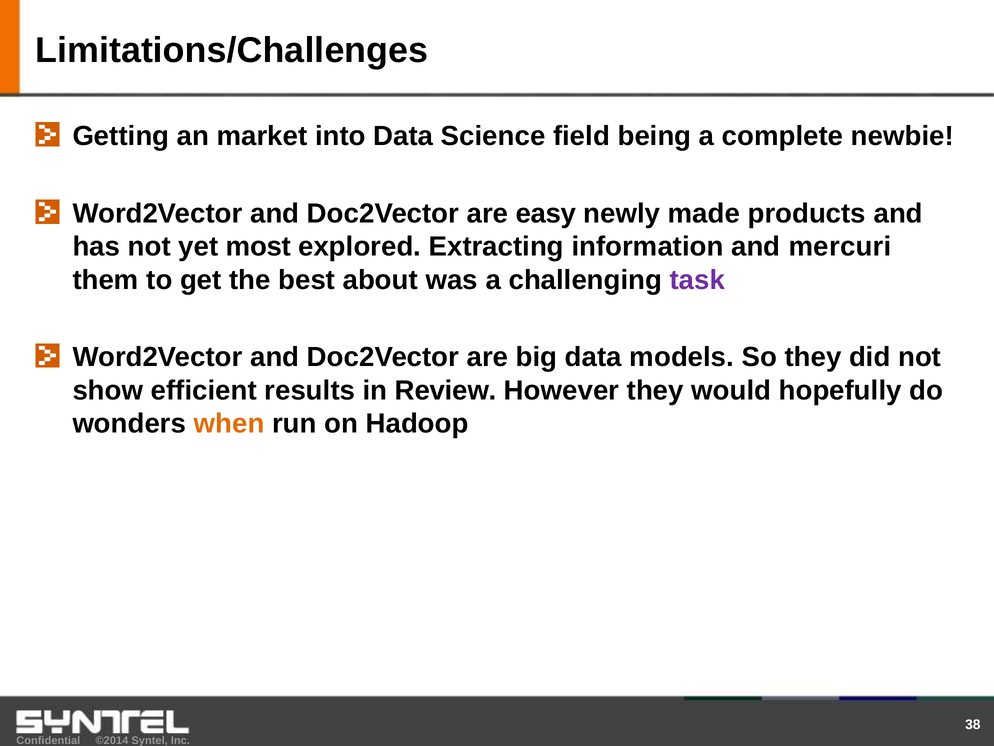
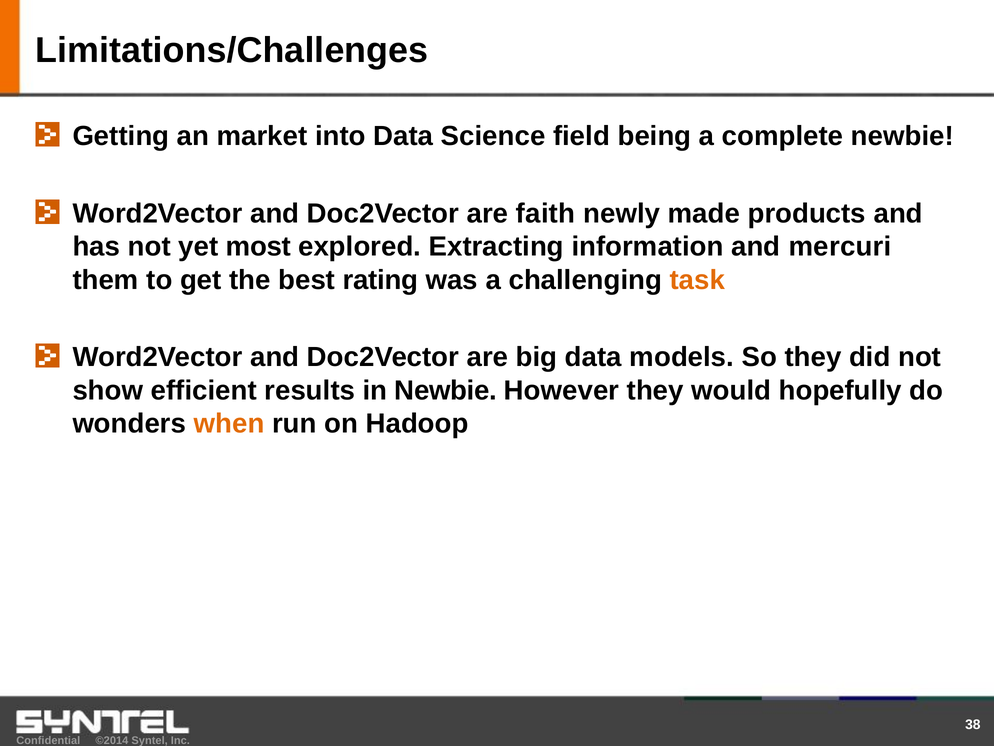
easy: easy -> faith
about: about -> rating
task colour: purple -> orange
in Review: Review -> Newbie
